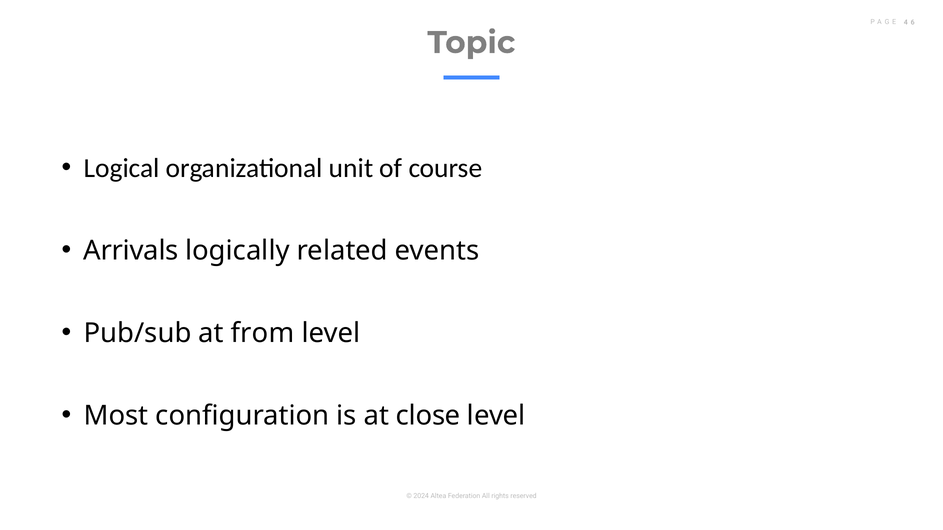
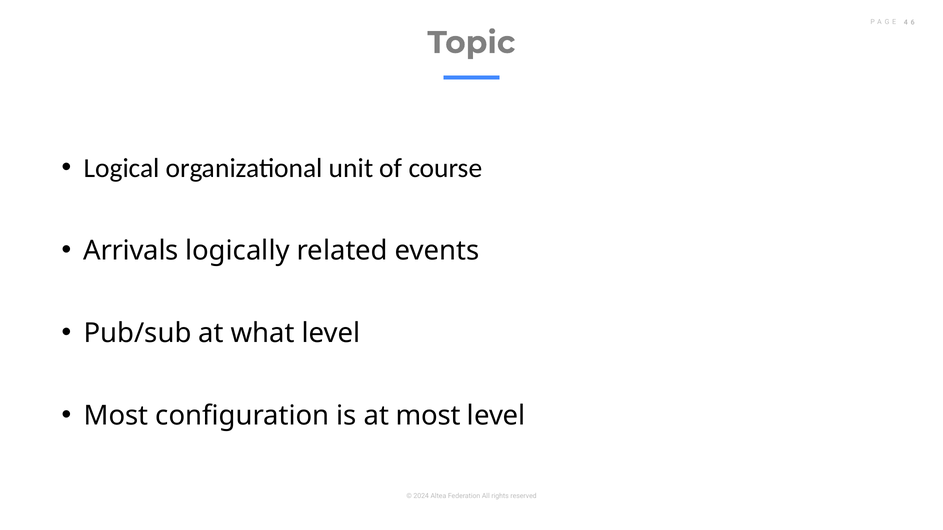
from: from -> what
at close: close -> most
